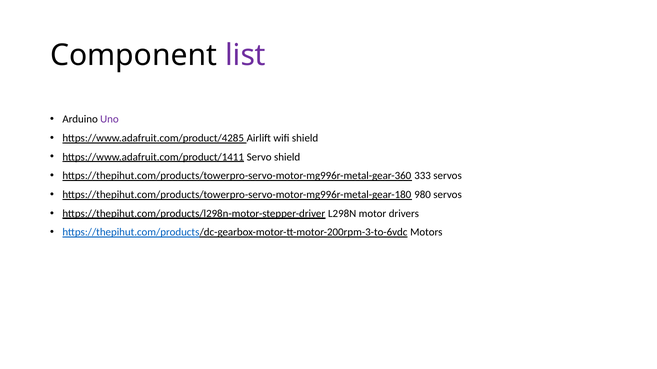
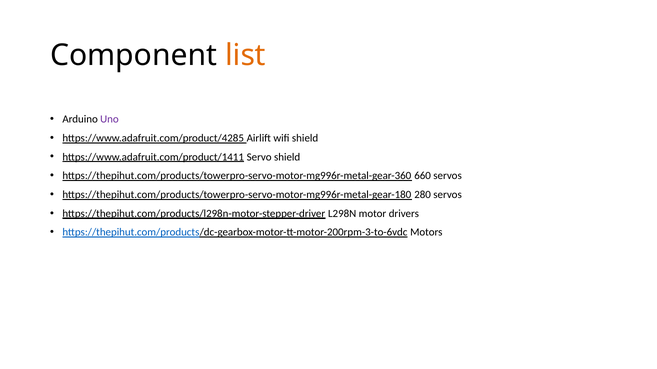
list colour: purple -> orange
333: 333 -> 660
980: 980 -> 280
